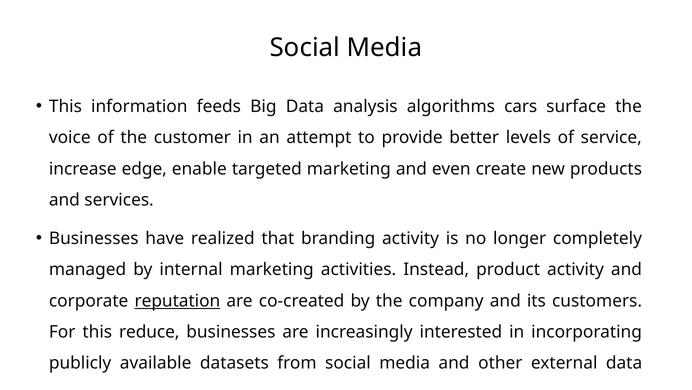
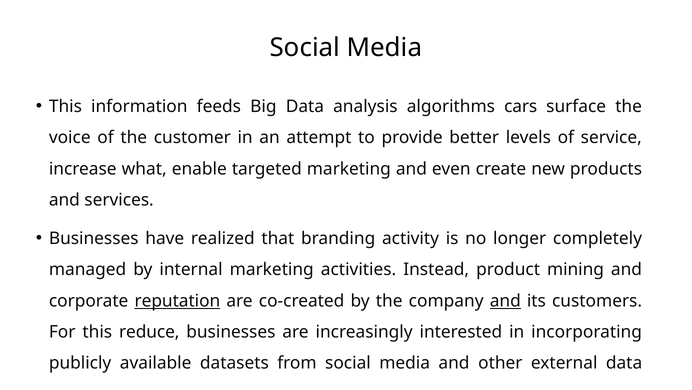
edge: edge -> what
product activity: activity -> mining
and at (505, 300) underline: none -> present
